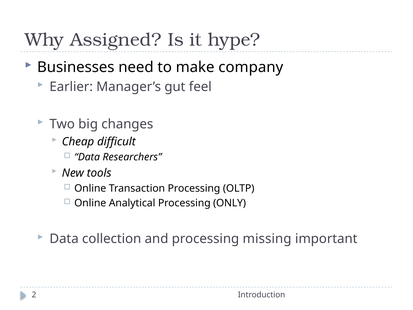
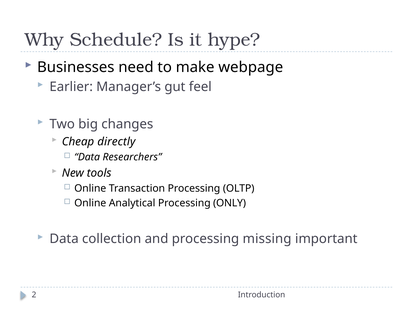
Assigned: Assigned -> Schedule
company: company -> webpage
difficult: difficult -> directly
